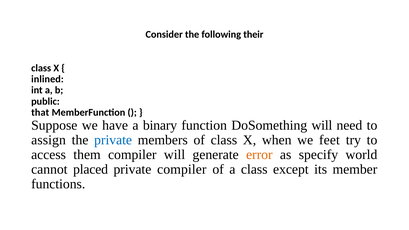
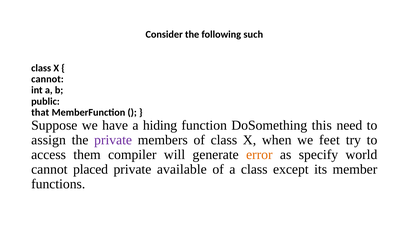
their: their -> such
inlined at (47, 79): inlined -> cannot
binary: binary -> hiding
DoSomething will: will -> this
private at (113, 140) colour: blue -> purple
private compiler: compiler -> available
